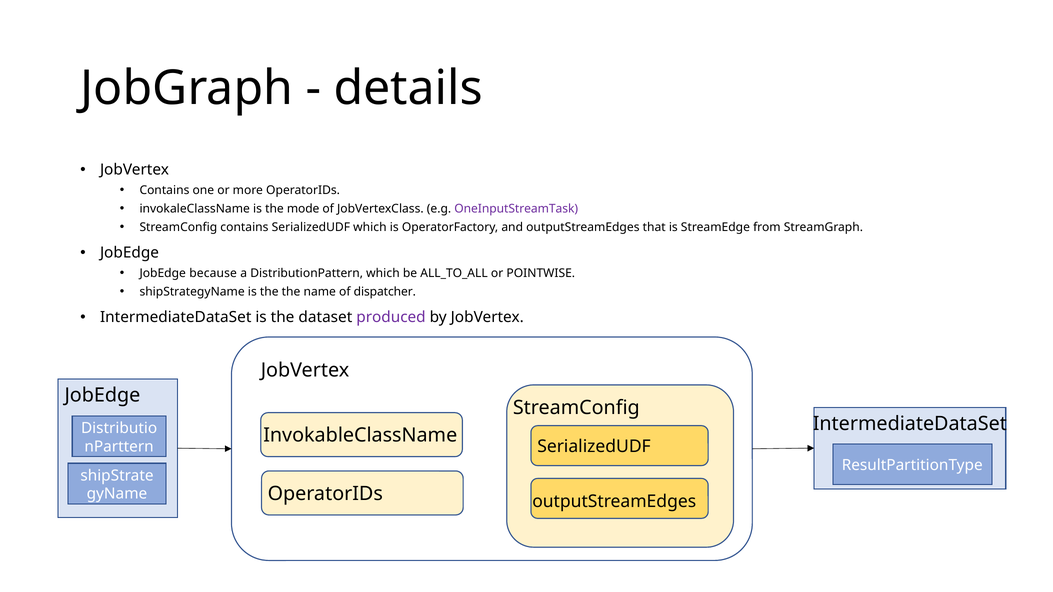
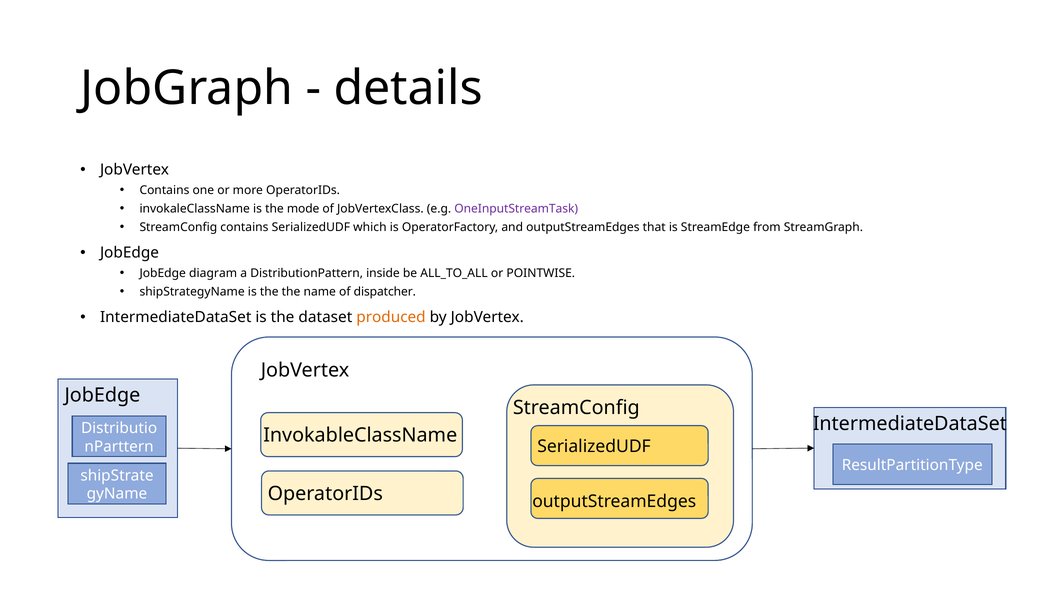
because: because -> diagram
DistributionPattern which: which -> inside
produced colour: purple -> orange
